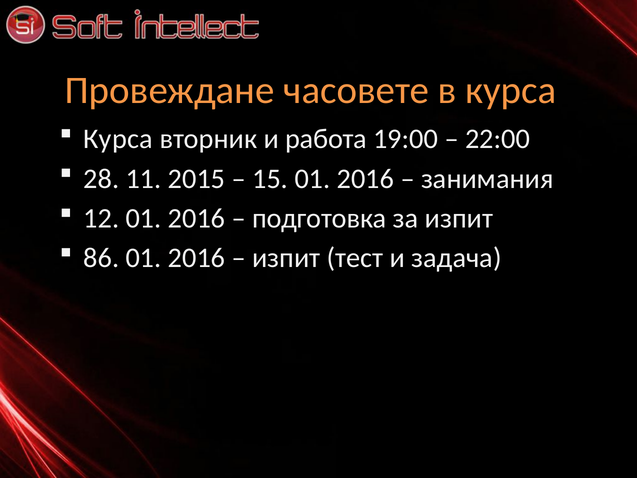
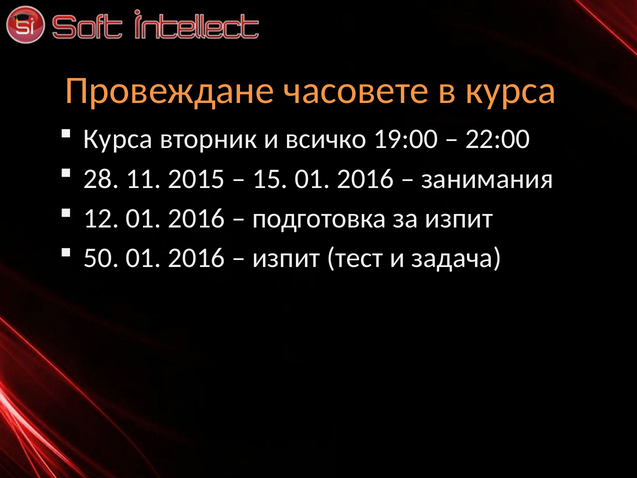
работа: работа -> всичко
86: 86 -> 50
